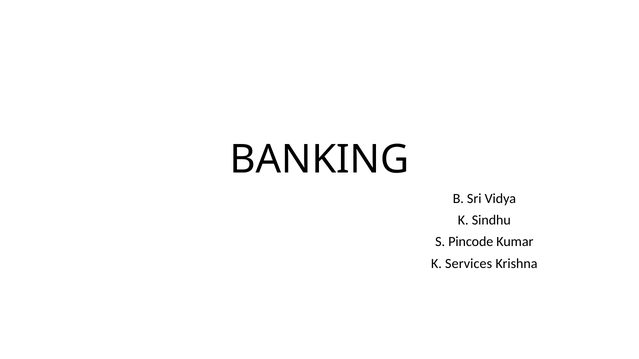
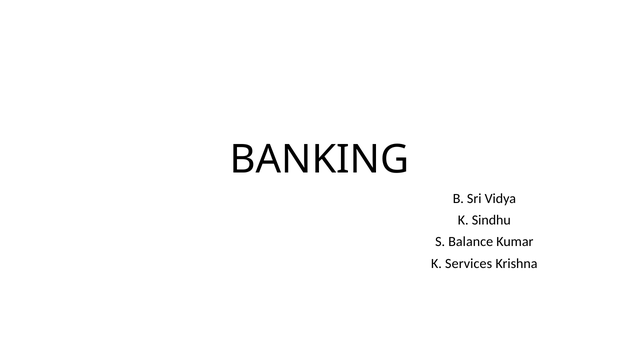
Pincode: Pincode -> Balance
